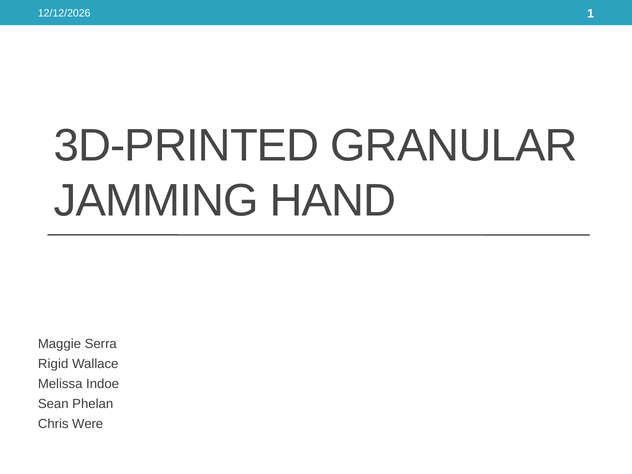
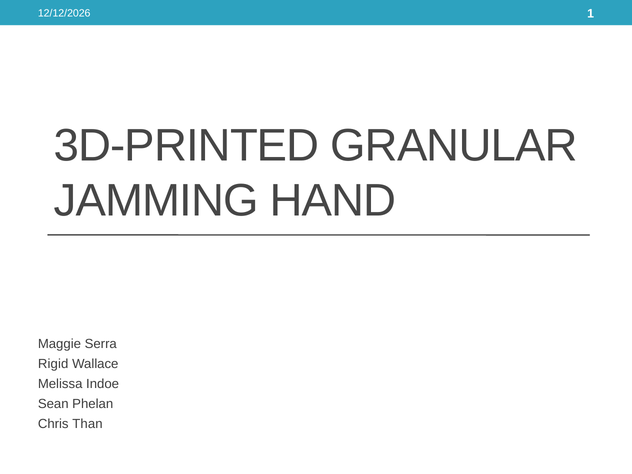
Were: Were -> Than
